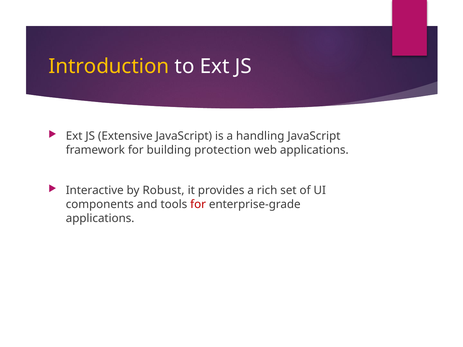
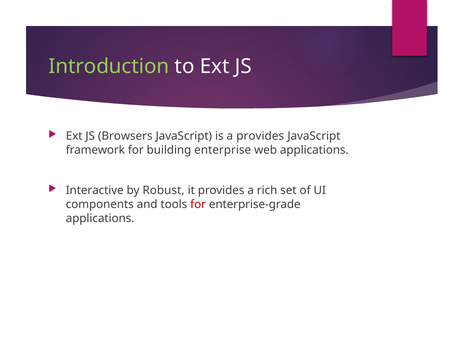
Introduction colour: yellow -> light green
Extensive: Extensive -> Browsers
a handling: handling -> provides
protection: protection -> enterprise
